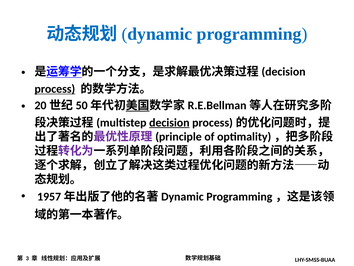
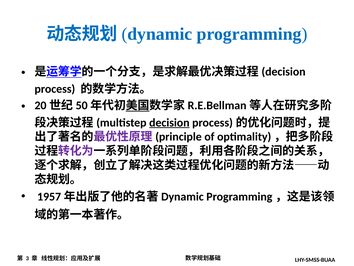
process underline: present -> none
